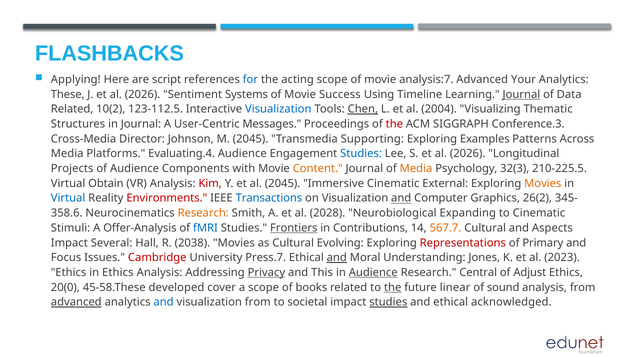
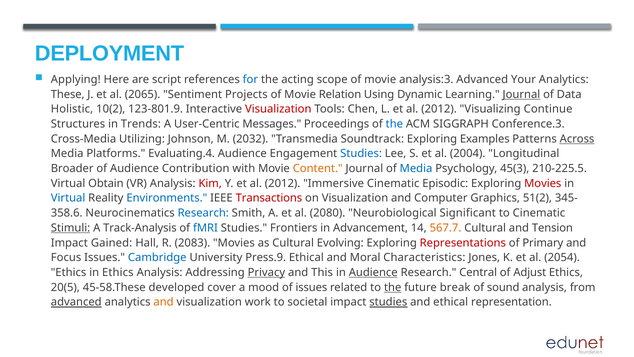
FLASHBACKS: FLASHBACKS -> DEPLOYMENT
analysis:7: analysis:7 -> analysis:3
J et al 2026: 2026 -> 2065
Systems: Systems -> Projects
Success: Success -> Relation
Timeline: Timeline -> Dynamic
Related at (72, 109): Related -> Holistic
123-112.5: 123-112.5 -> 123-801.9
Visualization at (278, 109) colour: blue -> red
Chen underline: present -> none
L et al 2004: 2004 -> 2012
Thematic: Thematic -> Continue
in Journal: Journal -> Trends
the at (394, 124) colour: red -> blue
Director: Director -> Utilizing
M 2045: 2045 -> 2032
Supporting: Supporting -> Soundtrack
Across underline: none -> present
S et al 2026: 2026 -> 2004
Projects: Projects -> Broader
Components: Components -> Contribution
Media at (416, 168) colour: orange -> blue
32(3: 32(3 -> 45(3
Y et al 2045: 2045 -> 2012
External: External -> Episodic
Movies at (543, 183) colour: orange -> red
Environments colour: red -> blue
Transactions colour: blue -> red
and at (401, 198) underline: present -> none
26(2: 26(2 -> 51(2
Research at (203, 213) colour: orange -> blue
2028: 2028 -> 2080
Expanding: Expanding -> Significant
Stimuli underline: none -> present
Offer-Analysis: Offer-Analysis -> Track-Analysis
Frontiers underline: present -> none
Contributions: Contributions -> Advancement
Aspects: Aspects -> Tension
Several: Several -> Gained
2038: 2038 -> 2083
Cambridge colour: red -> blue
Press.7: Press.7 -> Press.9
and at (337, 257) underline: present -> none
Understanding: Understanding -> Characteristics
2023: 2023 -> 2054
20(0: 20(0 -> 20(5
a scope: scope -> mood
of books: books -> issues
linear: linear -> break
and at (164, 302) colour: blue -> orange
visualization from: from -> work
acknowledged: acknowledged -> representation
